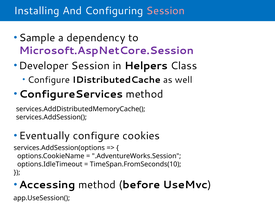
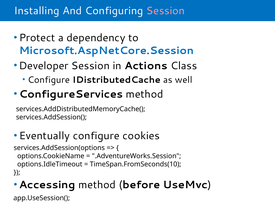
Sample: Sample -> Protect
Microsoft.AspNetCore.Session colour: purple -> blue
Helpers: Helpers -> Actions
